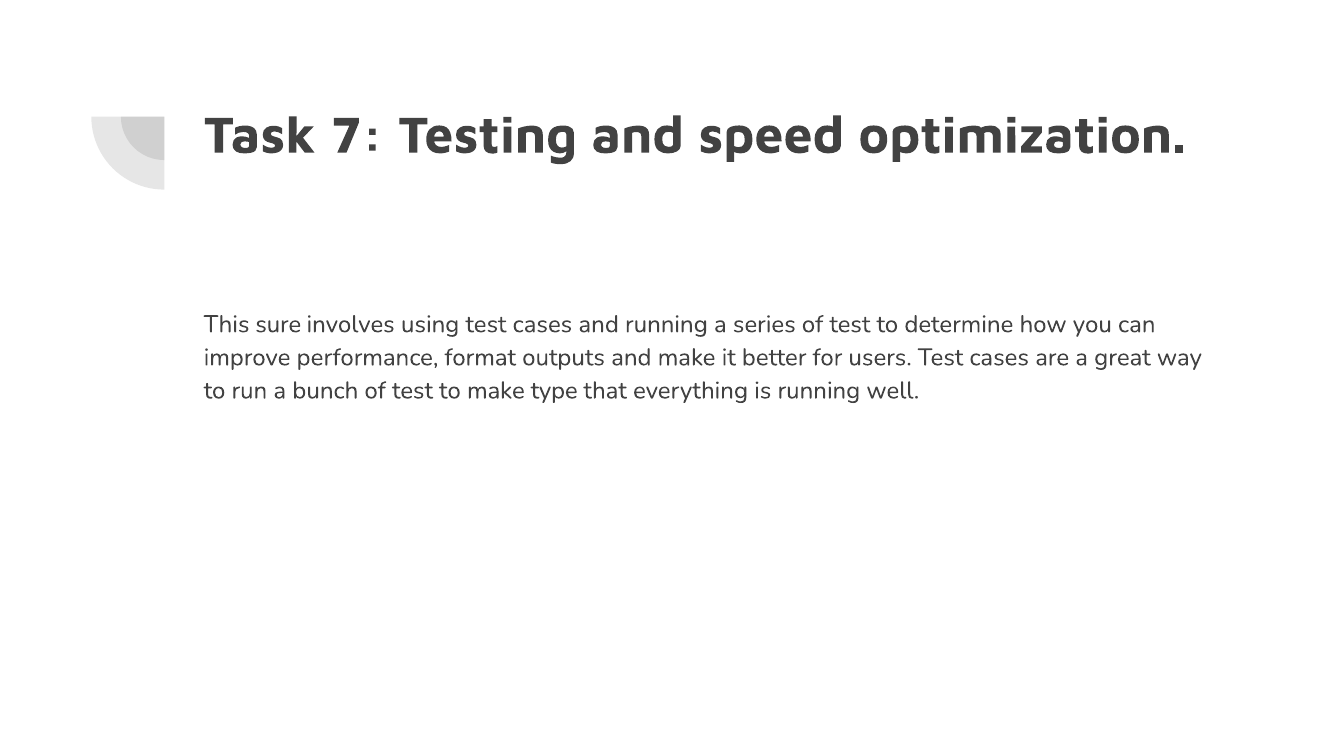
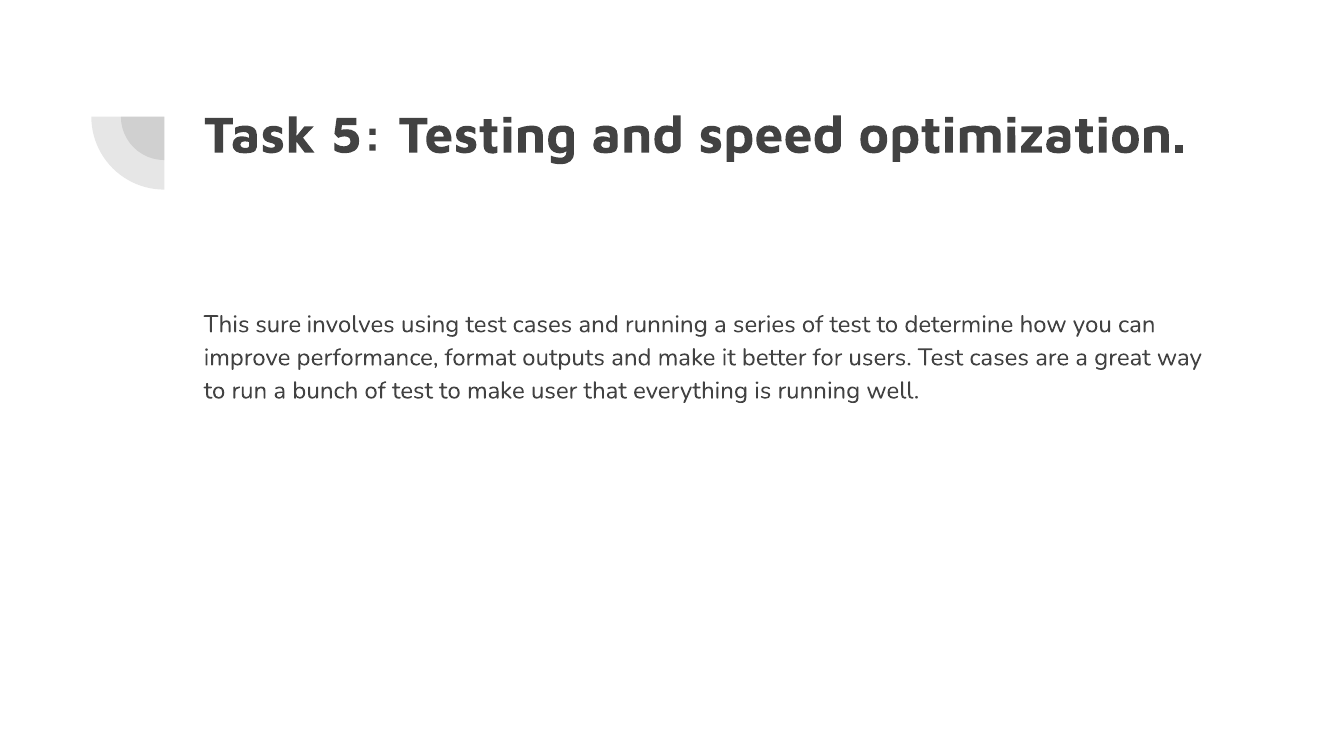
7: 7 -> 5
type: type -> user
